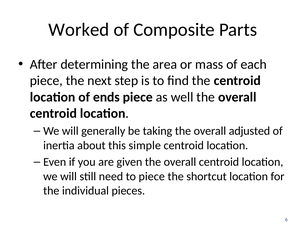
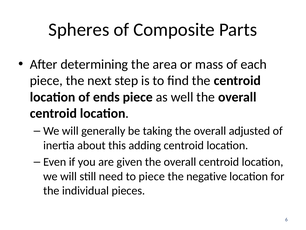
Worked: Worked -> Spheres
simple: simple -> adding
shortcut: shortcut -> negative
